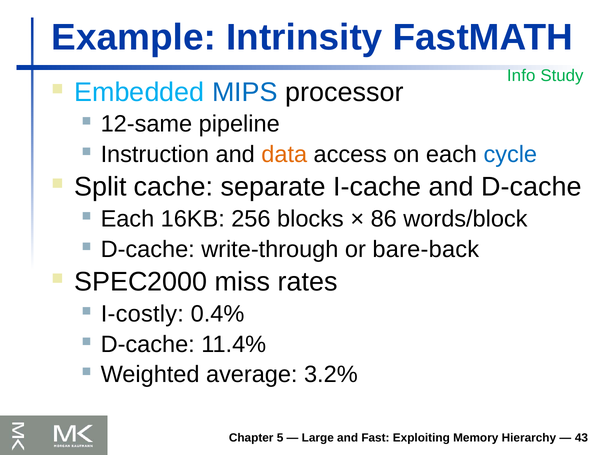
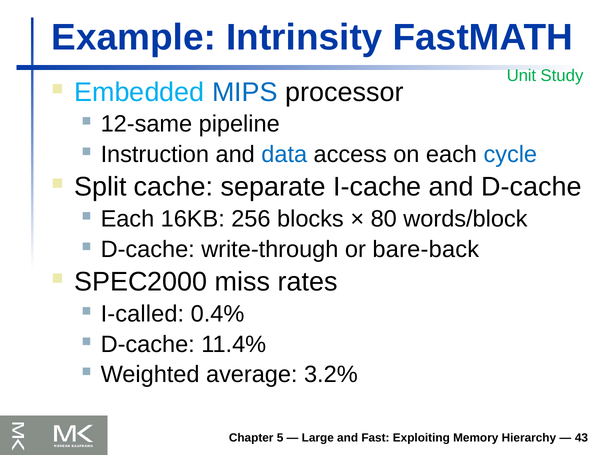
Info: Info -> Unit
data colour: orange -> blue
86: 86 -> 80
I-costly: I-costly -> I-called
